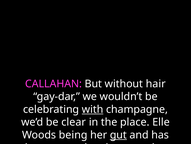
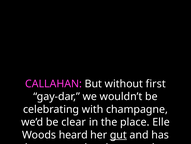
hair: hair -> first
with underline: present -> none
being: being -> heard
